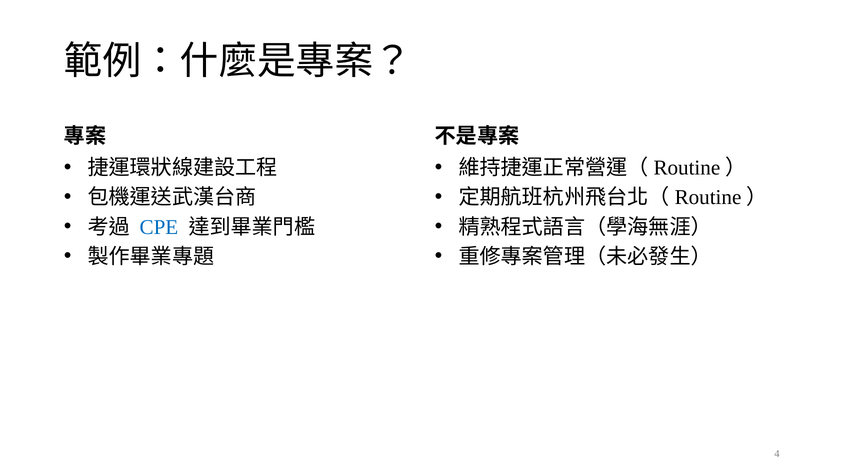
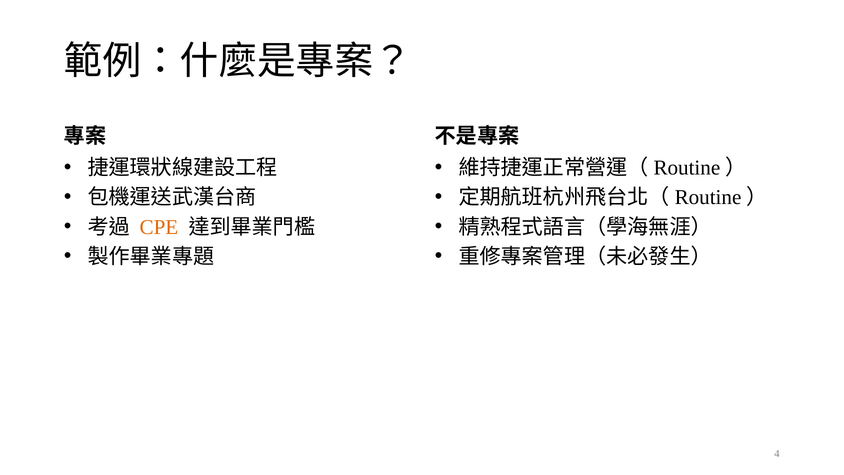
CPE colour: blue -> orange
